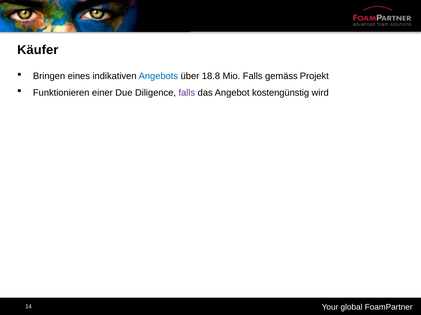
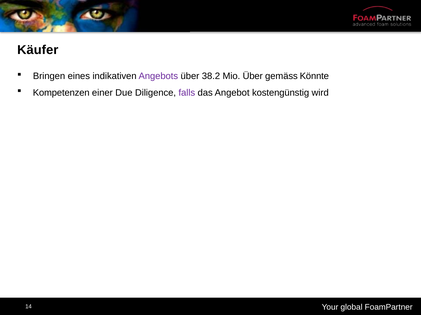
Angebots colour: blue -> purple
18.8: 18.8 -> 38.2
Mio Falls: Falls -> Über
Projekt: Projekt -> Könnte
Funktionieren: Funktionieren -> Kompetenzen
